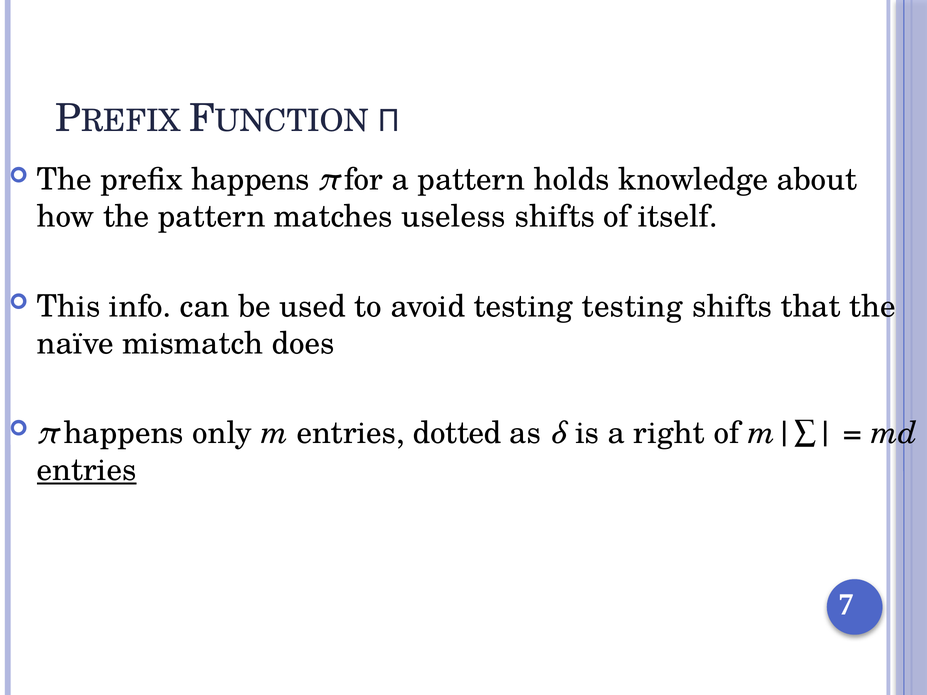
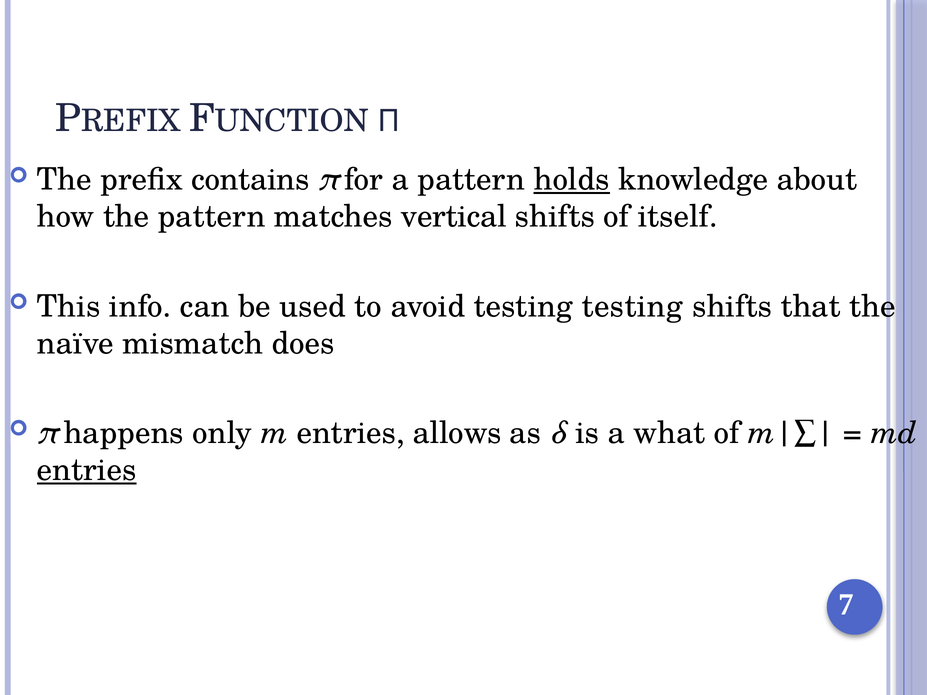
prefix happens: happens -> contains
holds underline: none -> present
useless: useless -> vertical
dotted: dotted -> allows
right: right -> what
